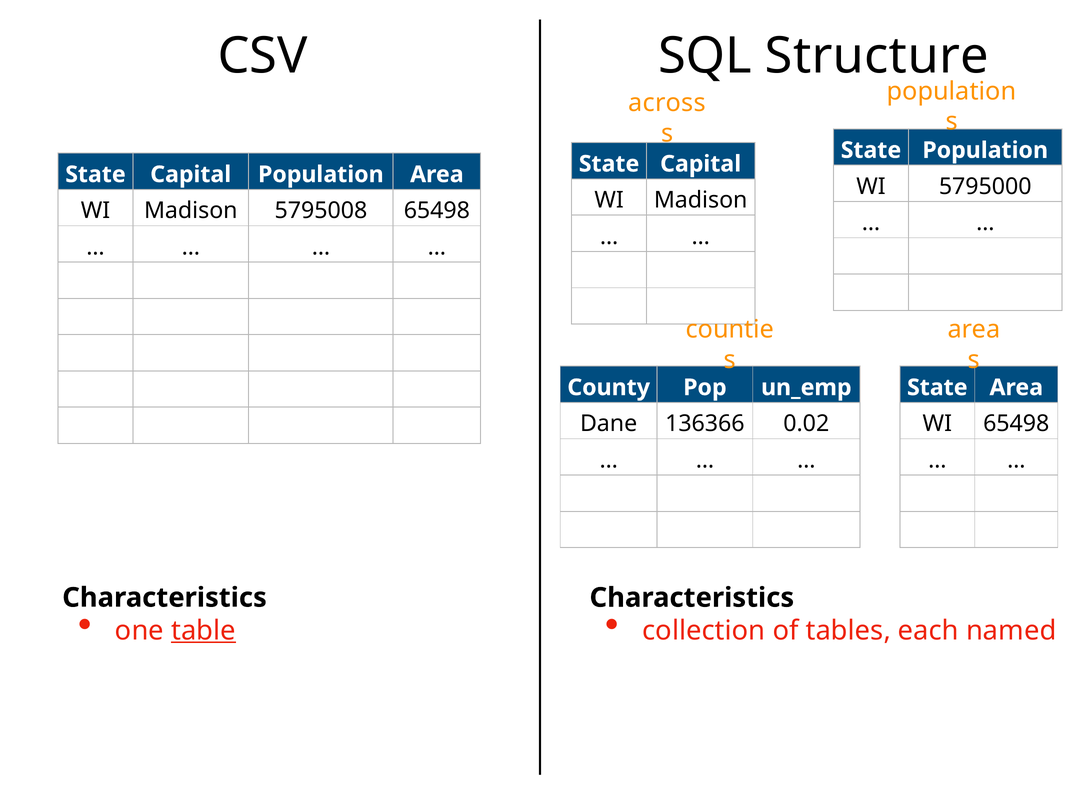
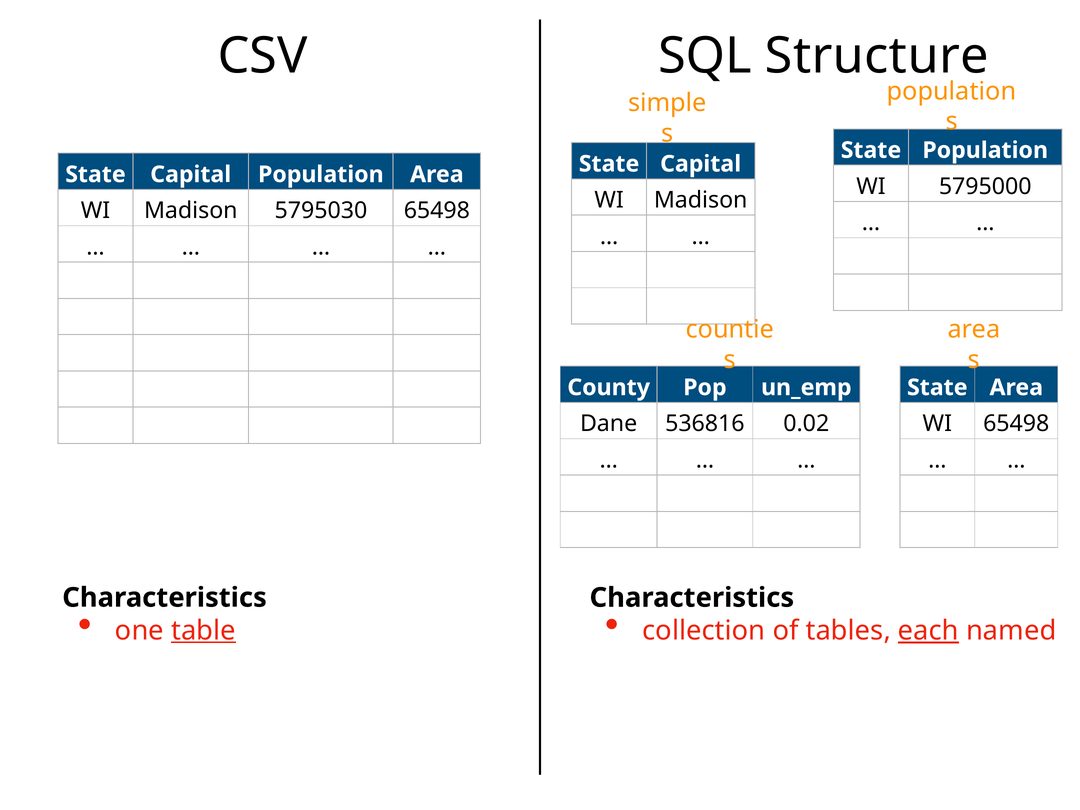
across: across -> simple
5795008: 5795008 -> 5795030
136366: 136366 -> 536816
each underline: none -> present
